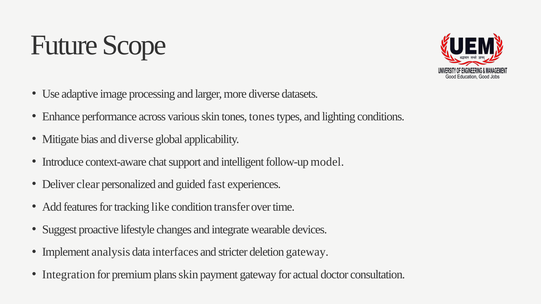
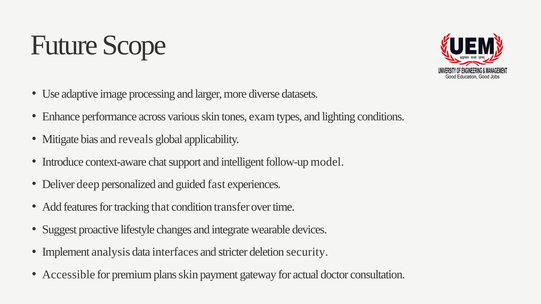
tones tones: tones -> exam
and diverse: diverse -> reveals
clear: clear -> deep
like: like -> that
deletion gateway: gateway -> security
Integration: Integration -> Accessible
